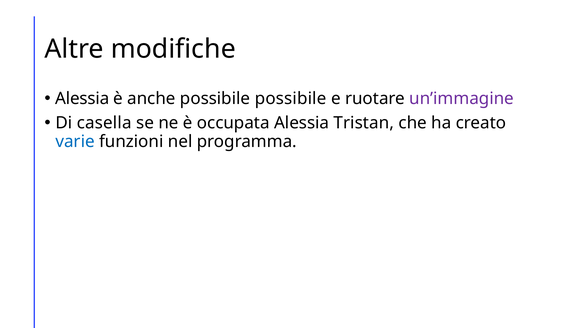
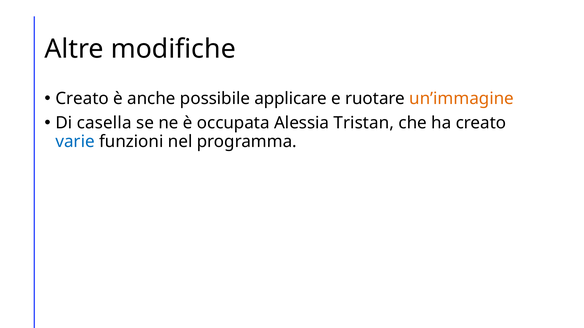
Alessia at (82, 99): Alessia -> Creato
possibile possibile: possibile -> applicare
un’immagine colour: purple -> orange
